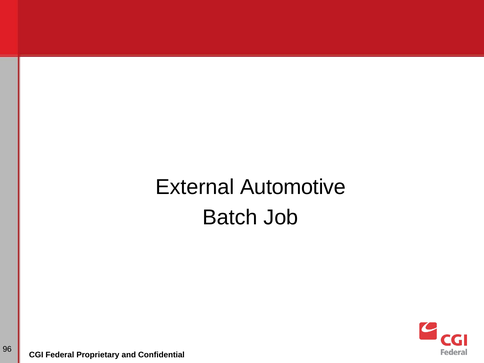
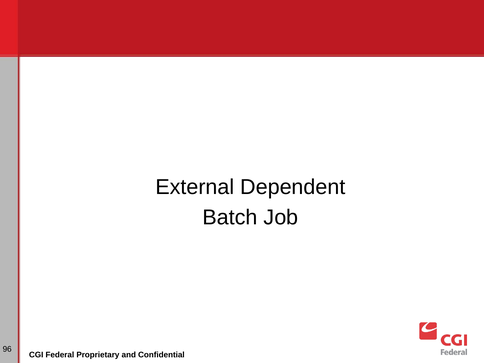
Automotive: Automotive -> Dependent
